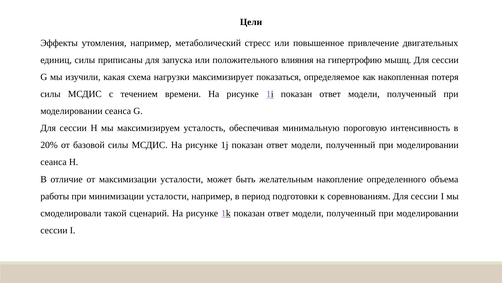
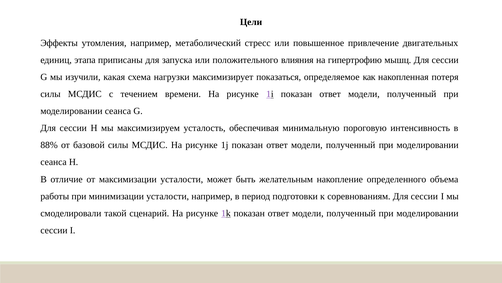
единиц силы: силы -> этапа
20%: 20% -> 88%
